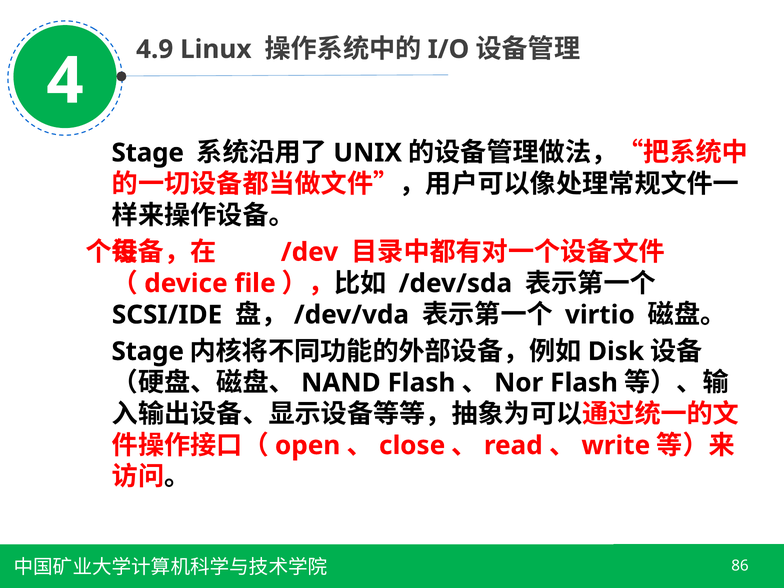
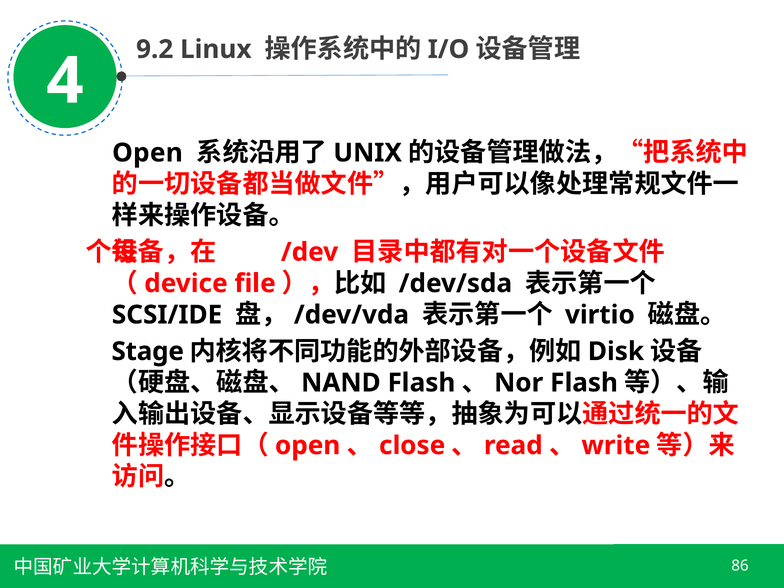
4.9: 4.9 -> 9.2
Stage at (148, 153): Stage -> Open
